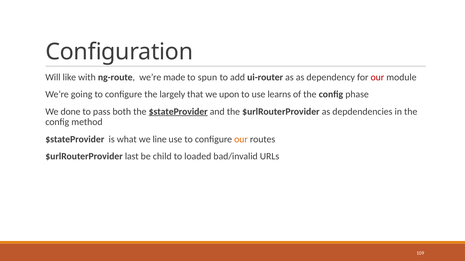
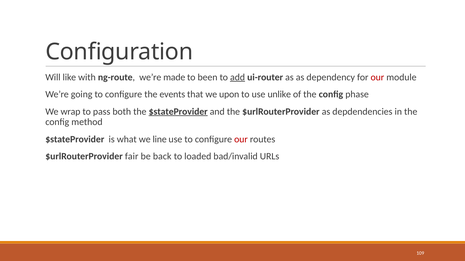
spun: spun -> been
add underline: none -> present
largely: largely -> events
learns: learns -> unlike
done: done -> wrap
our at (241, 140) colour: orange -> red
last: last -> fair
child: child -> back
